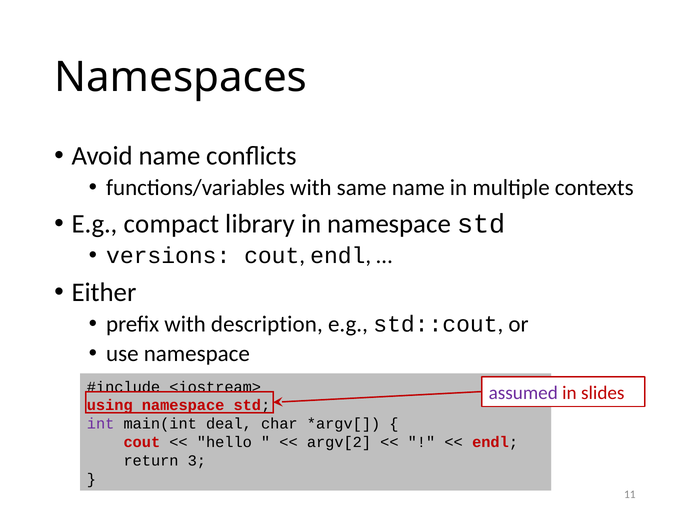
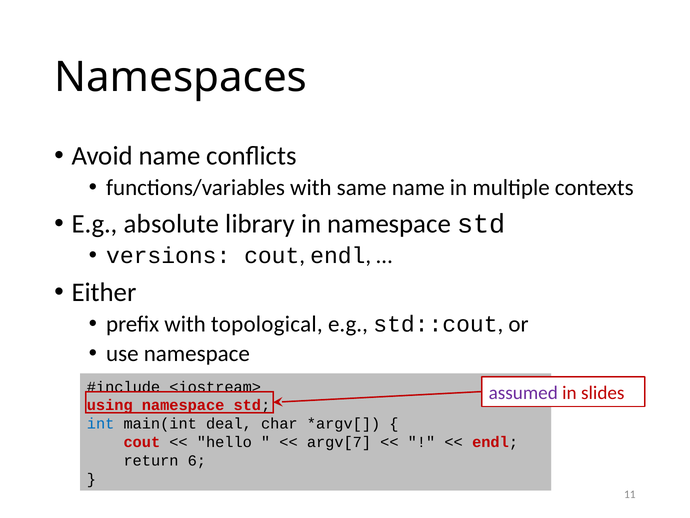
compact: compact -> absolute
description: description -> topological
int colour: purple -> blue
argv[2: argv[2 -> argv[7
3: 3 -> 6
